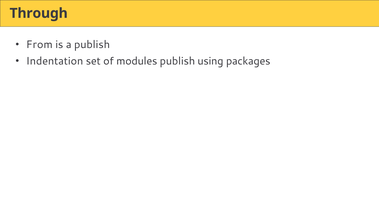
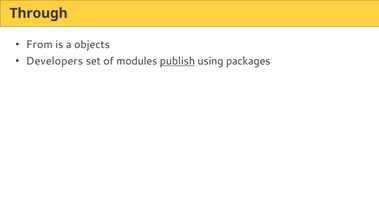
a publish: publish -> objects
Indentation: Indentation -> Developers
publish at (177, 61) underline: none -> present
